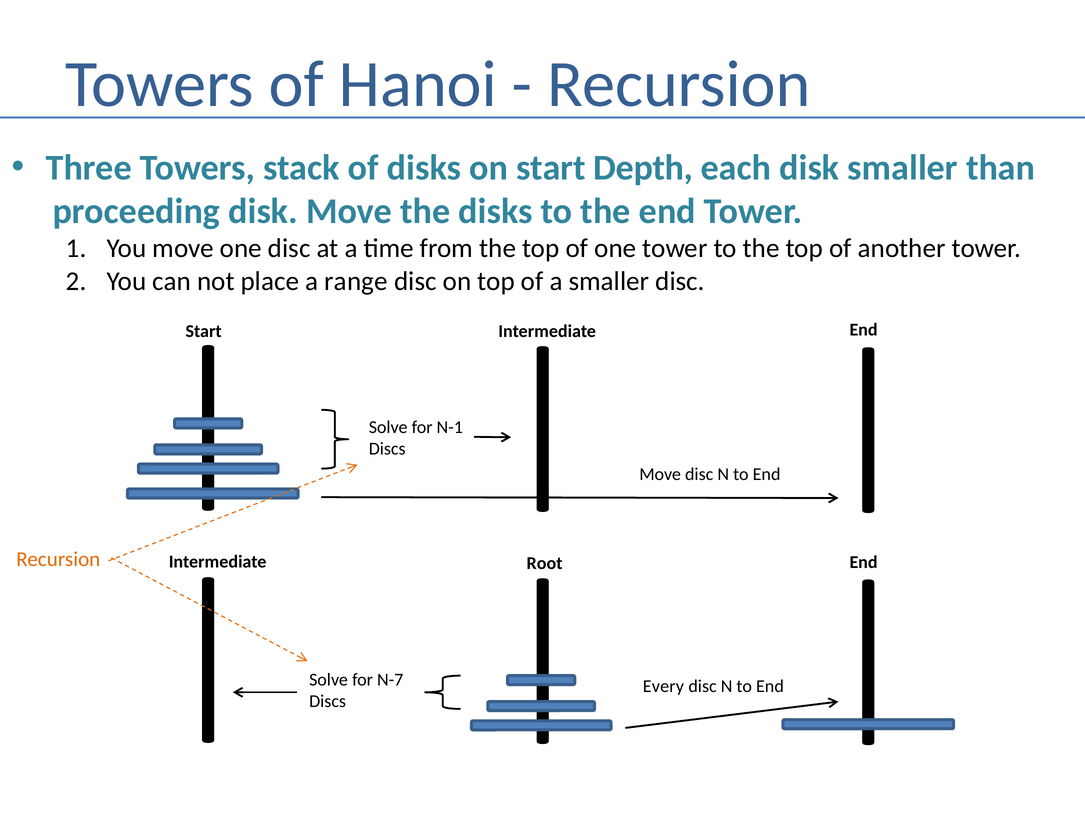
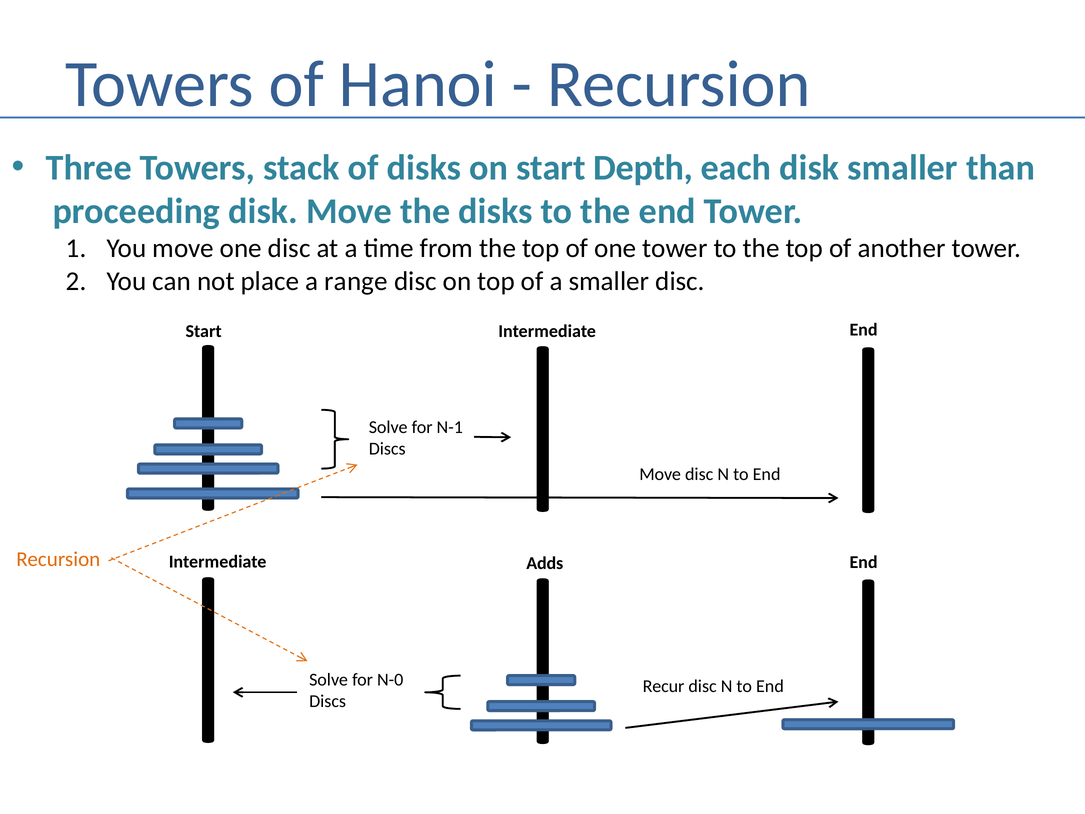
Root: Root -> Adds
N-7: N-7 -> N-0
Every: Every -> Recur
